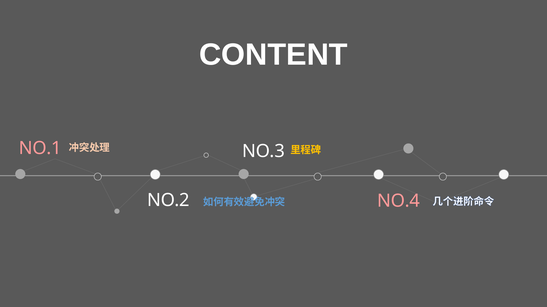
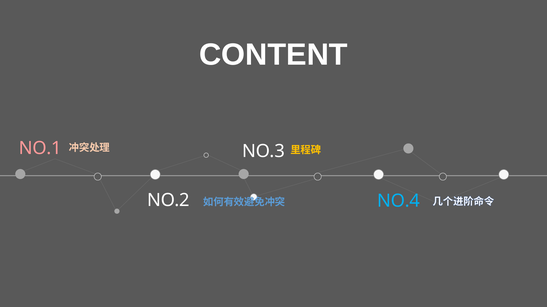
NO.4 colour: pink -> light blue
